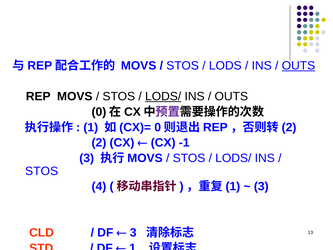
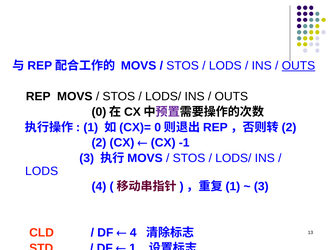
LODS/ at (163, 96) underline: present -> none
STOS at (42, 171): STOS -> LODS
3 at (133, 232): 3 -> 4
